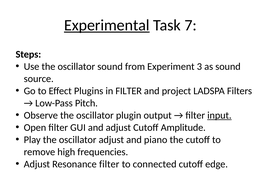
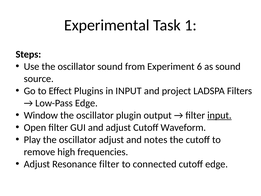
Experimental underline: present -> none
7: 7 -> 1
3: 3 -> 6
in FILTER: FILTER -> INPUT
Low-Pass Pitch: Pitch -> Edge
Observe: Observe -> Window
Amplitude: Amplitude -> Waveform
piano: piano -> notes
